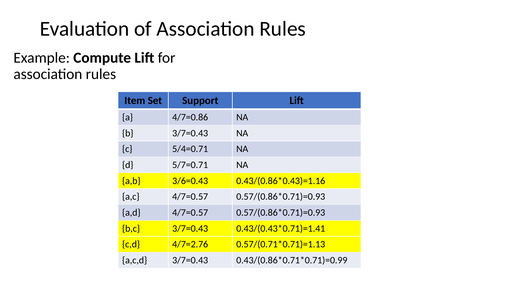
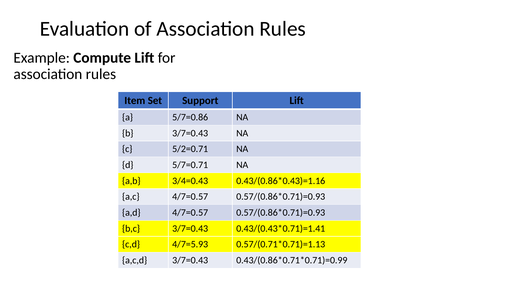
4/7=0.86: 4/7=0.86 -> 5/7=0.86
5/4=0.71: 5/4=0.71 -> 5/2=0.71
3/6=0.43: 3/6=0.43 -> 3/4=0.43
4/7=2.76: 4/7=2.76 -> 4/7=5.93
